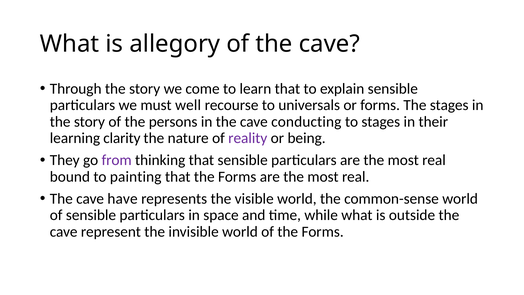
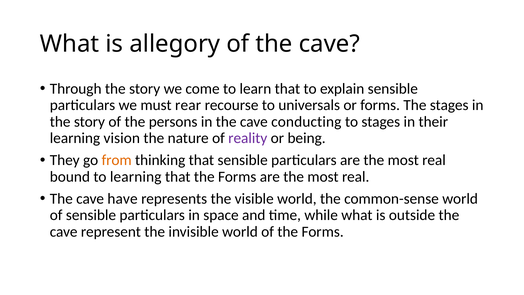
well: well -> rear
clarity: clarity -> vision
from colour: purple -> orange
to painting: painting -> learning
